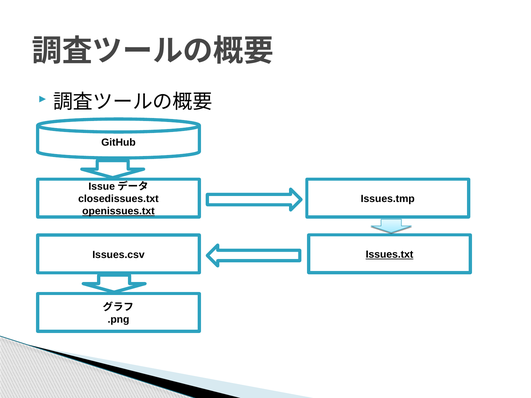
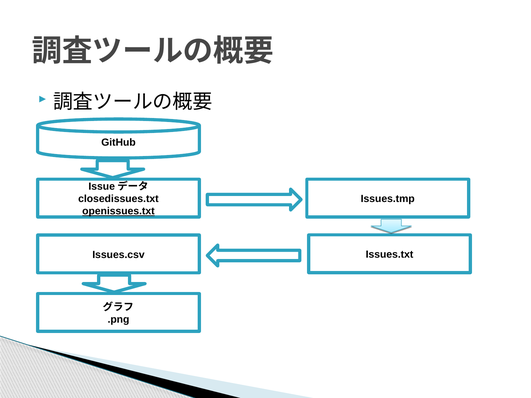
Issues.txt underline: present -> none
